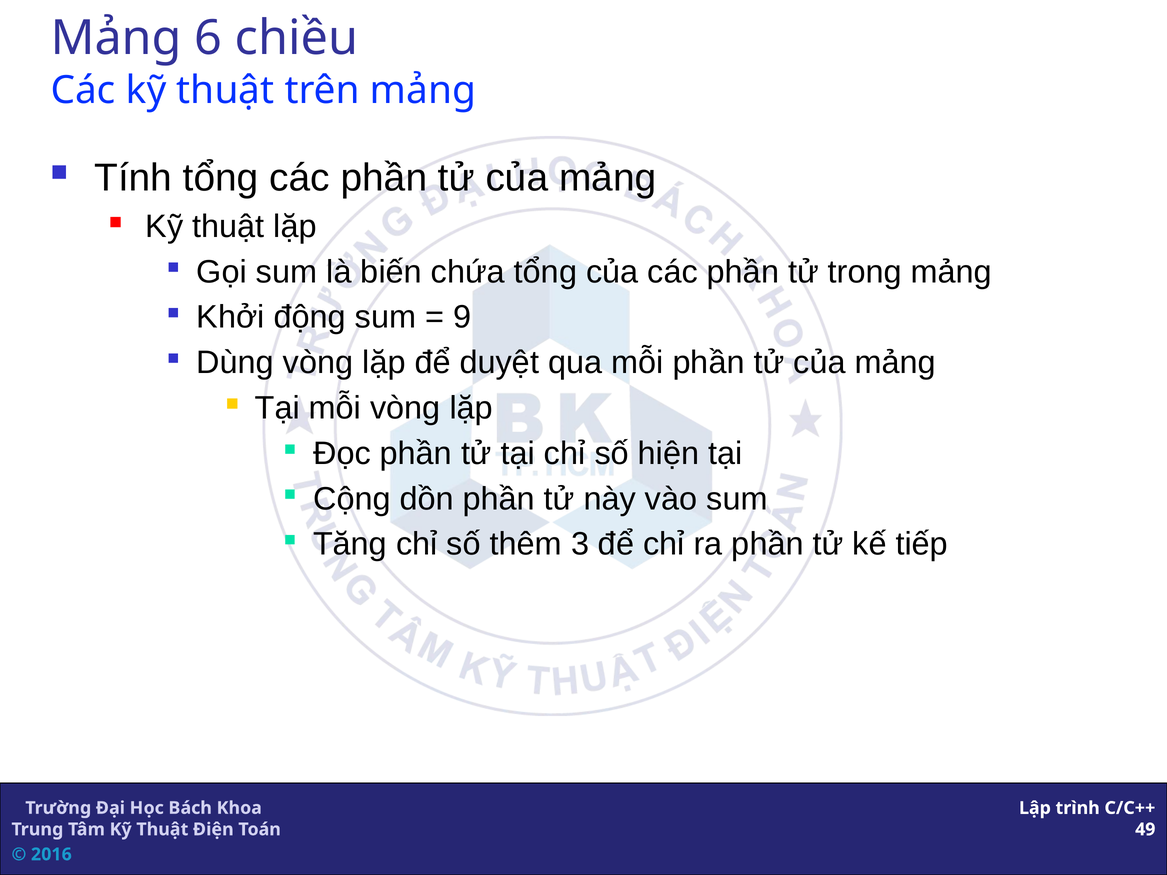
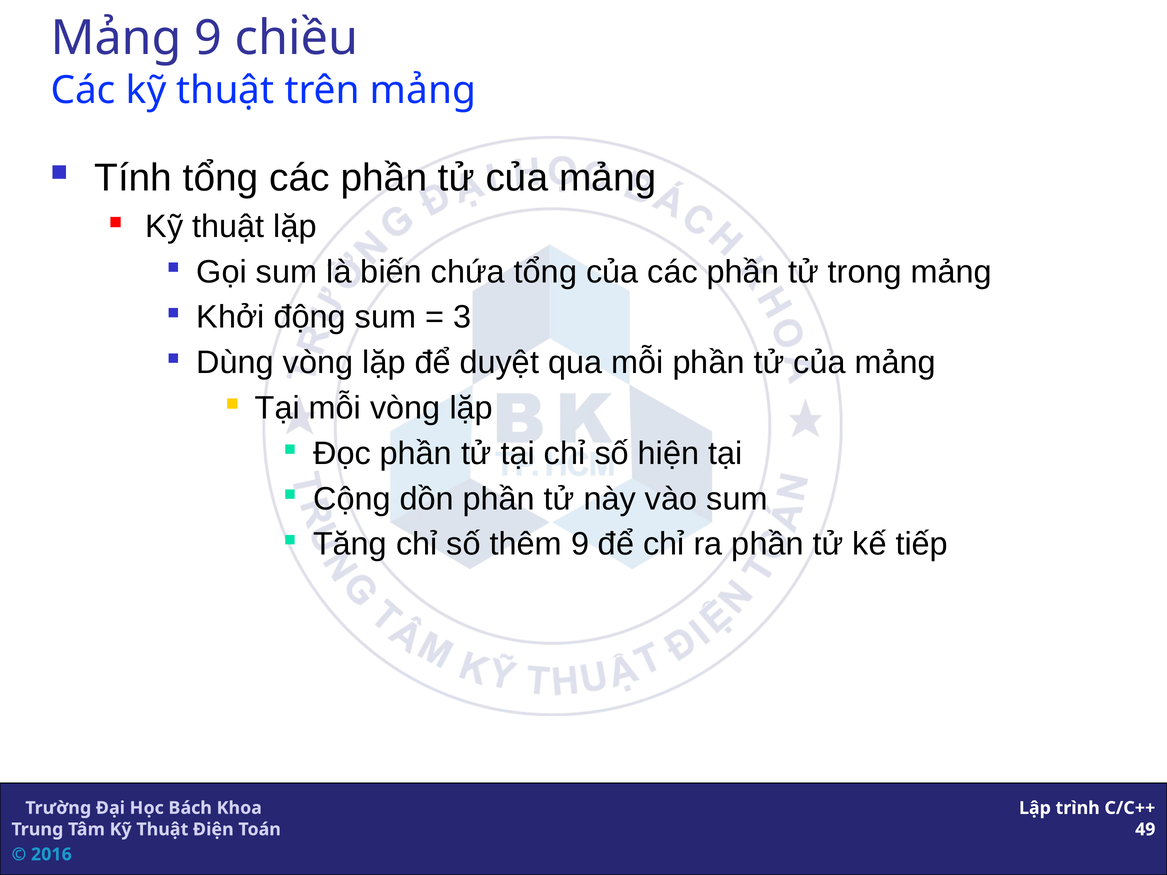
Mảng 6: 6 -> 9
9: 9 -> 3
thêm 3: 3 -> 9
